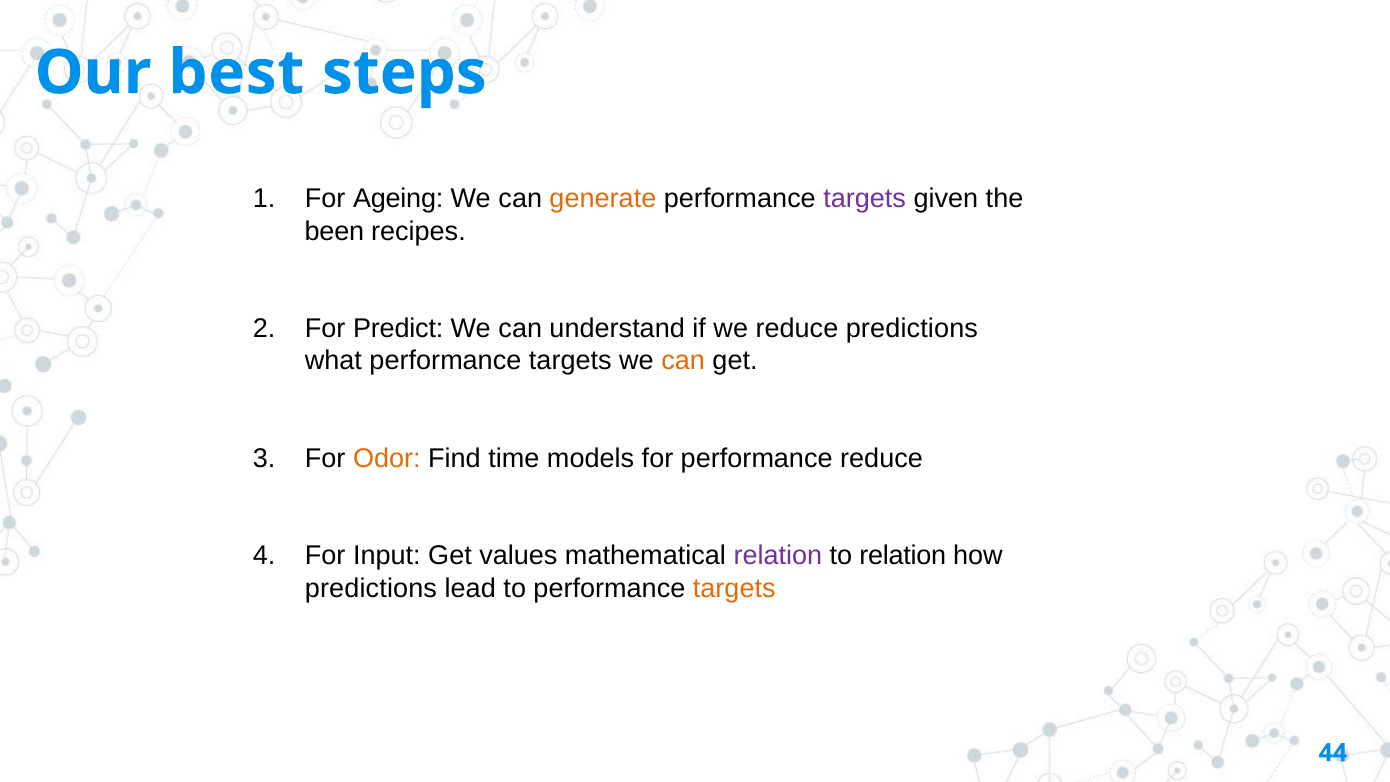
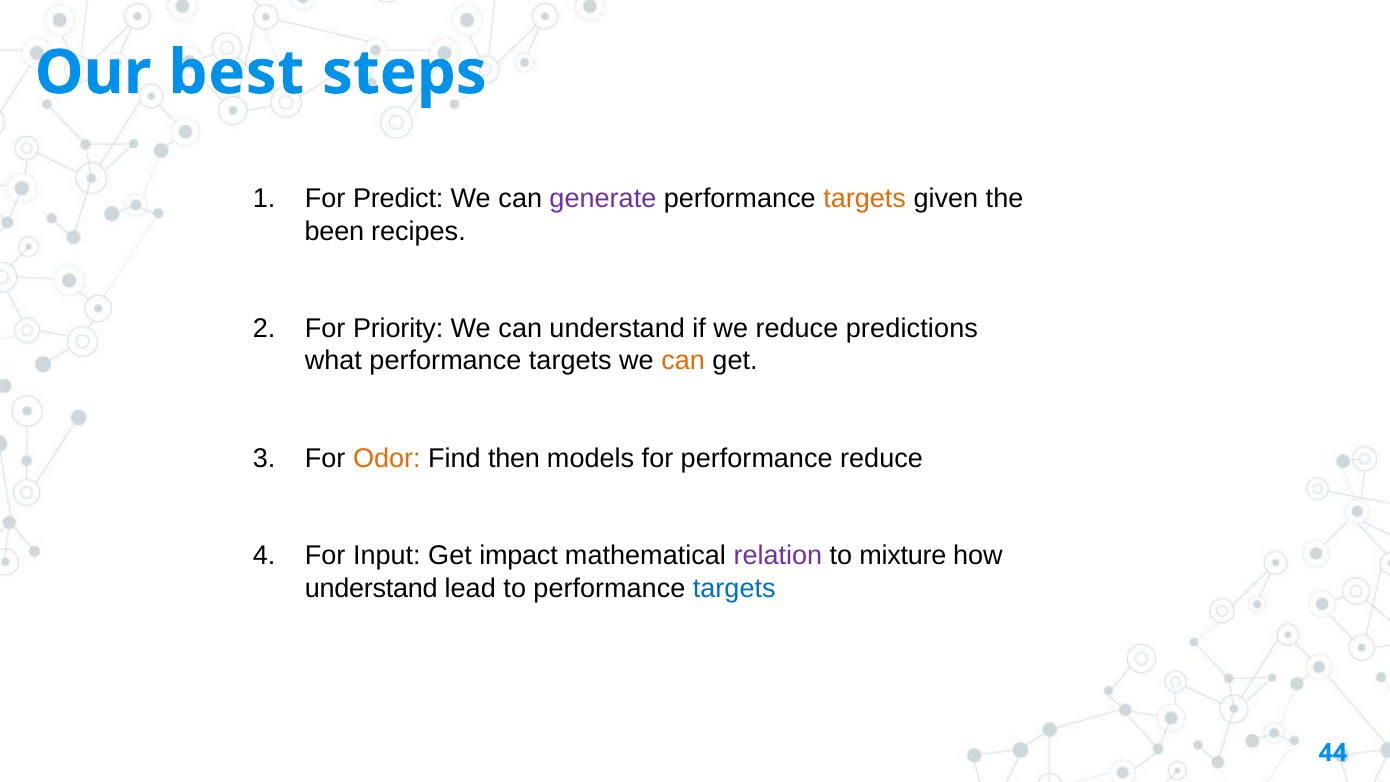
Ageing: Ageing -> Predict
generate colour: orange -> purple
targets at (865, 199) colour: purple -> orange
Predict: Predict -> Priority
time: time -> then
values: values -> impact
to relation: relation -> mixture
predictions at (371, 588): predictions -> understand
targets at (734, 588) colour: orange -> blue
